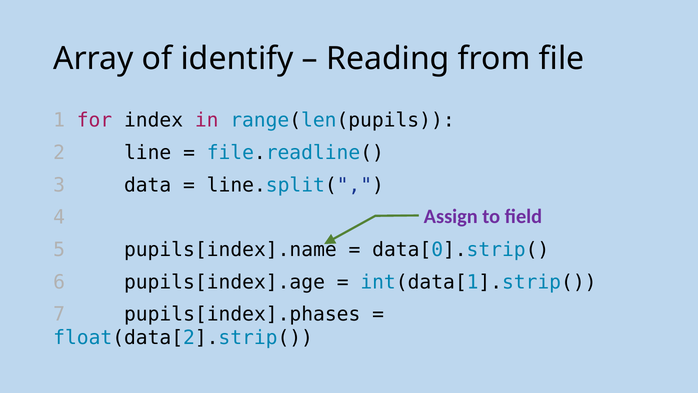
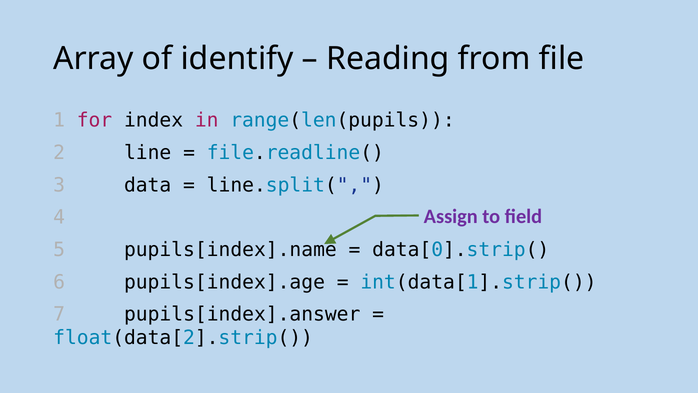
pupils[index].phases: pupils[index].phases -> pupils[index].answer
